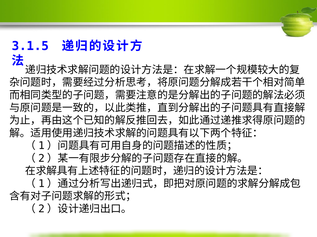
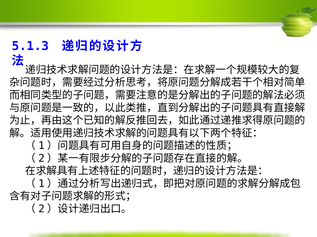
3.1.5: 3.1.5 -> 5.1.3
